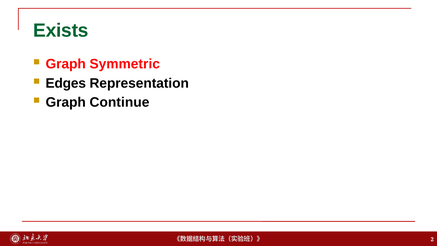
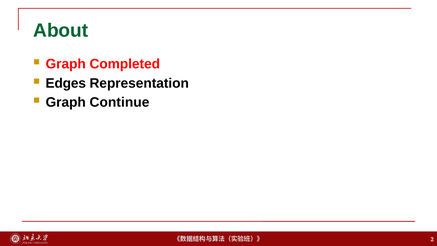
Exists: Exists -> About
Symmetric: Symmetric -> Completed
